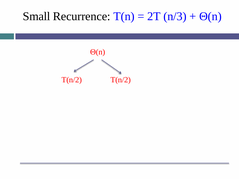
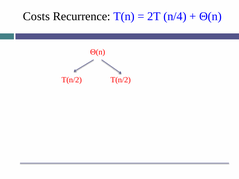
Small: Small -> Costs
n/3: n/3 -> n/4
